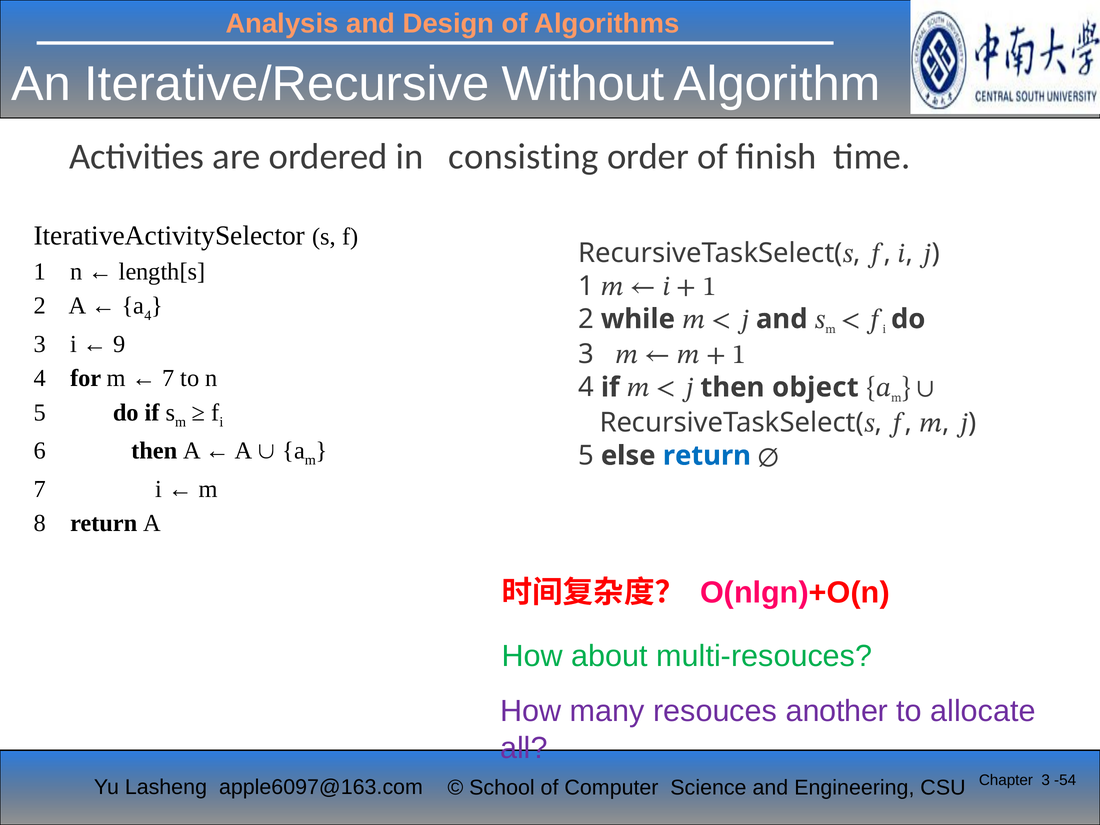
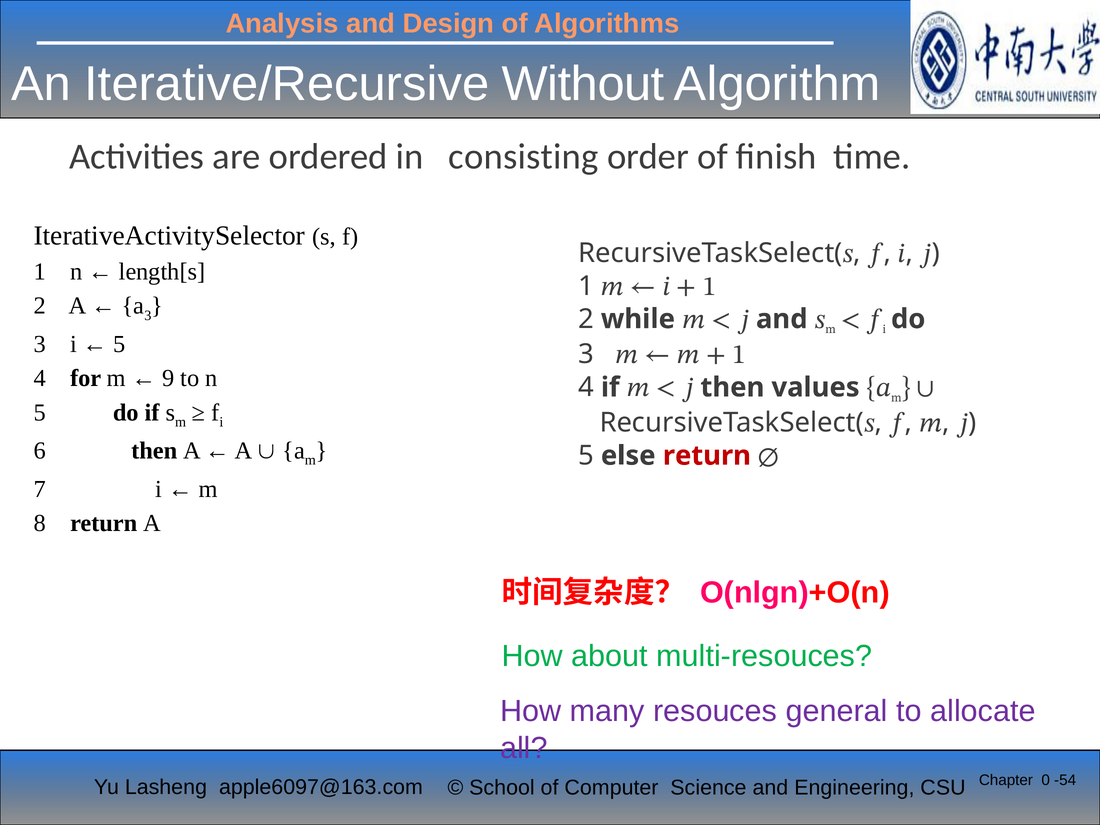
a 4: 4 -> 3
9 at (119, 344): 9 -> 5
7 at (168, 378): 7 -> 9
object: object -> values
return at (707, 456) colour: blue -> red
another: another -> general
Chapter 3: 3 -> 0
